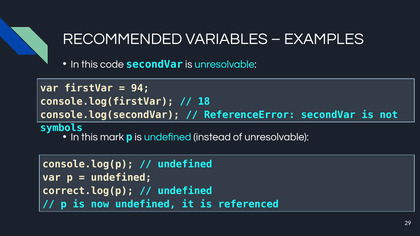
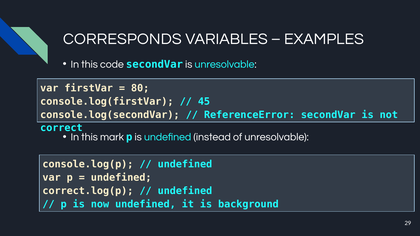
RECOMMENDED: RECOMMENDED -> CORRESPONDS
94: 94 -> 80
18: 18 -> 45
symbols: symbols -> correct
referenced: referenced -> background
